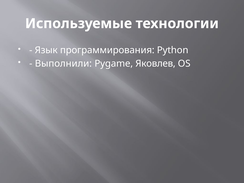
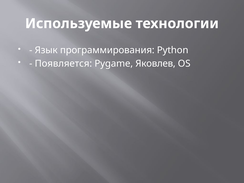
Выполнили: Выполнили -> Появляется
